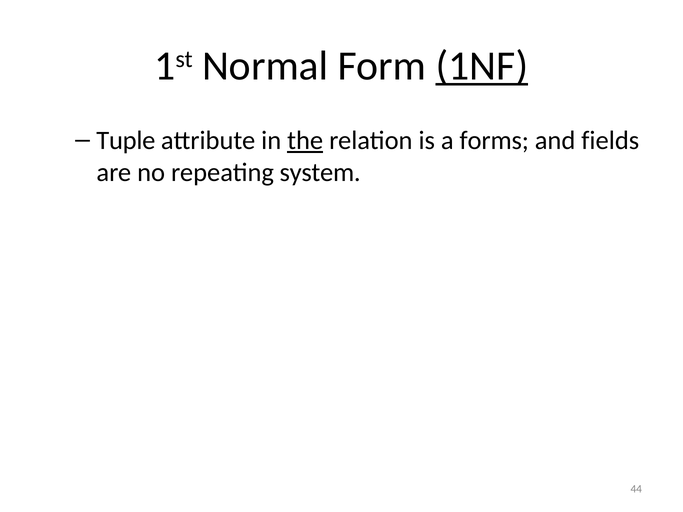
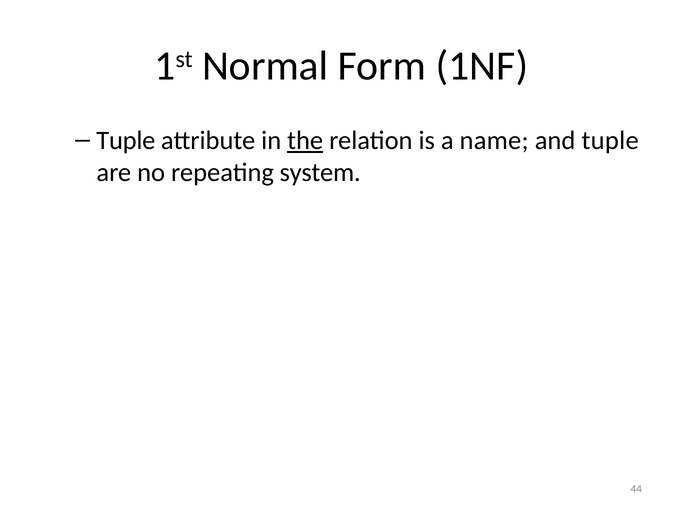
1NF underline: present -> none
forms: forms -> name
and fields: fields -> tuple
